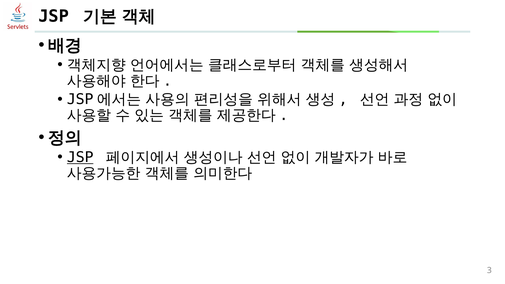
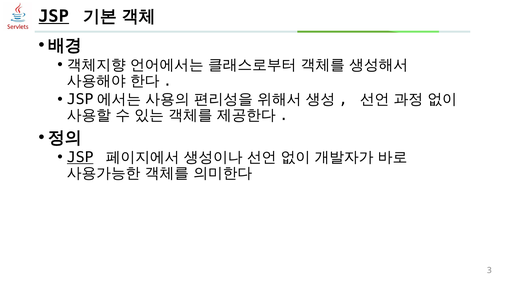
JSP at (54, 16) underline: none -> present
